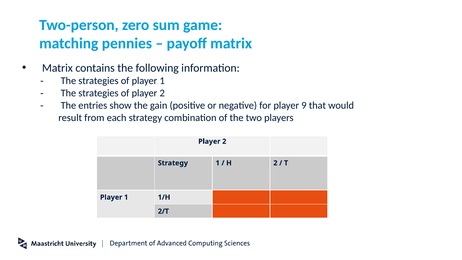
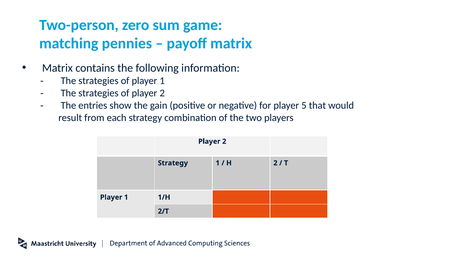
9: 9 -> 5
